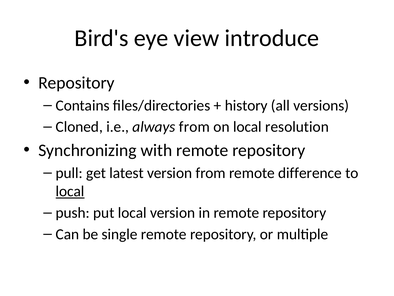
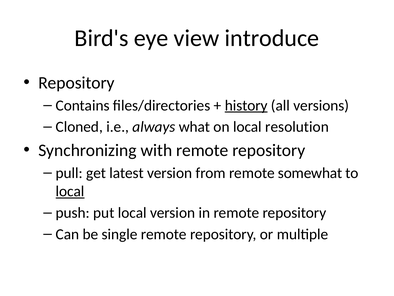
history underline: none -> present
always from: from -> what
difference: difference -> somewhat
